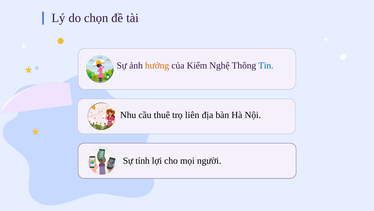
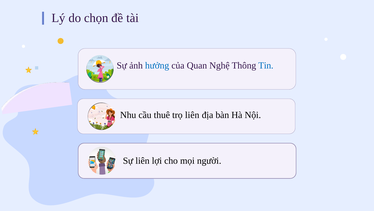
hưởng colour: orange -> blue
Kiếm: Kiếm -> Quan
Sự tính: tính -> liên
